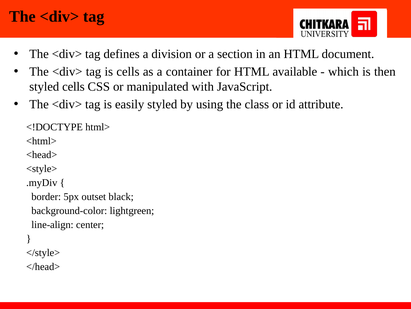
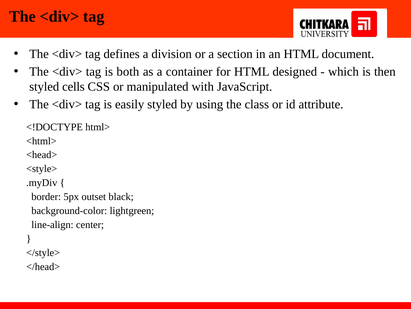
is cells: cells -> both
available: available -> designed
